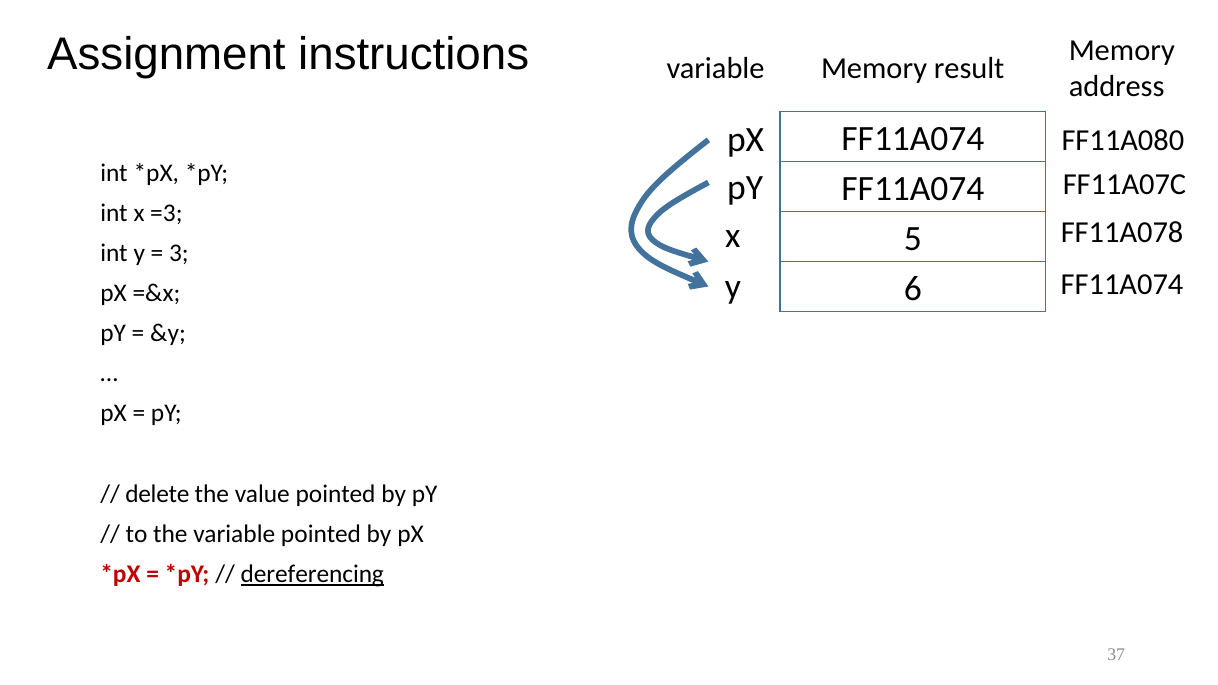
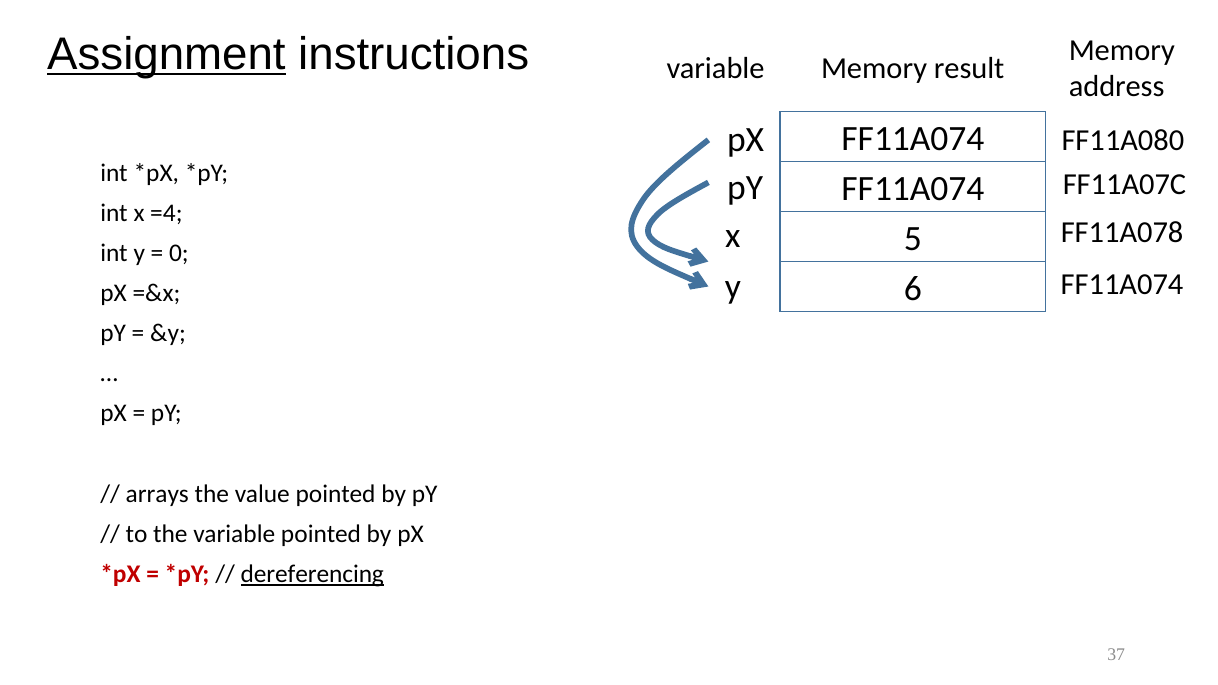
Assignment underline: none -> present
=3: =3 -> =4
3: 3 -> 0
delete: delete -> arrays
